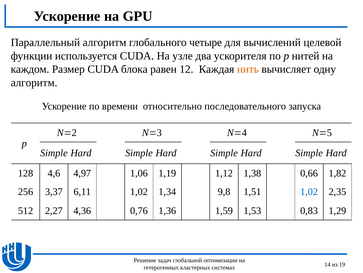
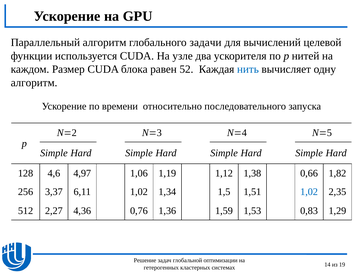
четыре: четыре -> задачи
12: 12 -> 52
нить colour: orange -> blue
9,8: 9,8 -> 1,5
